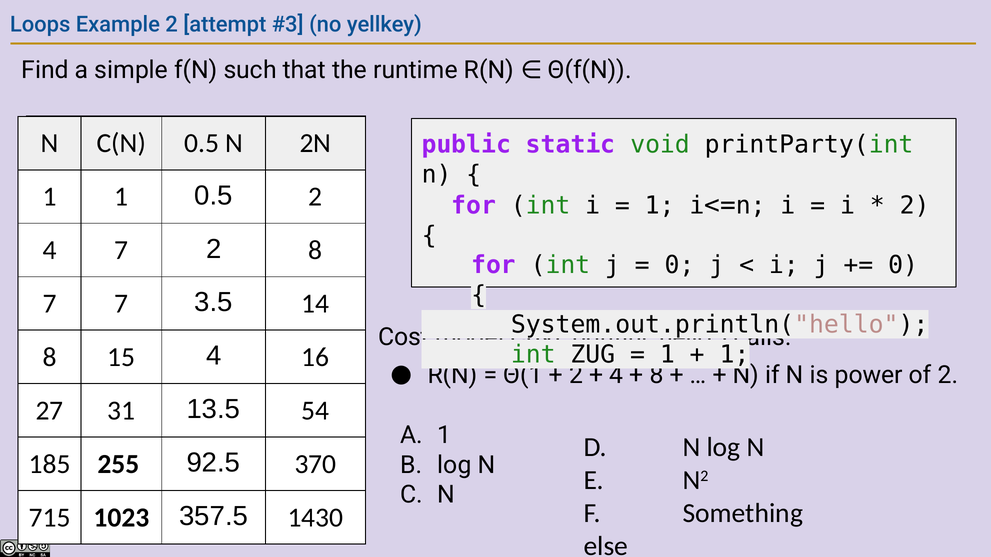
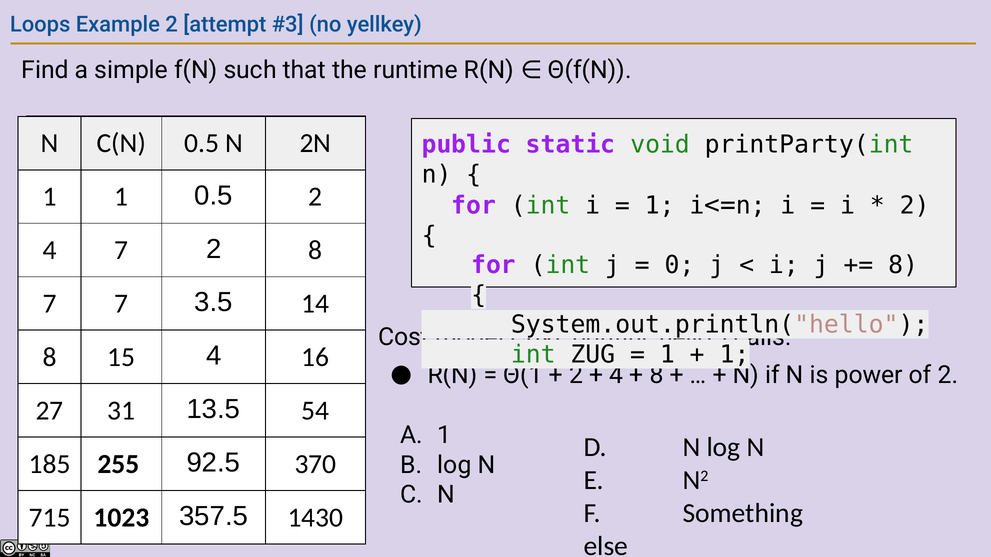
0 at (903, 265): 0 -> 8
